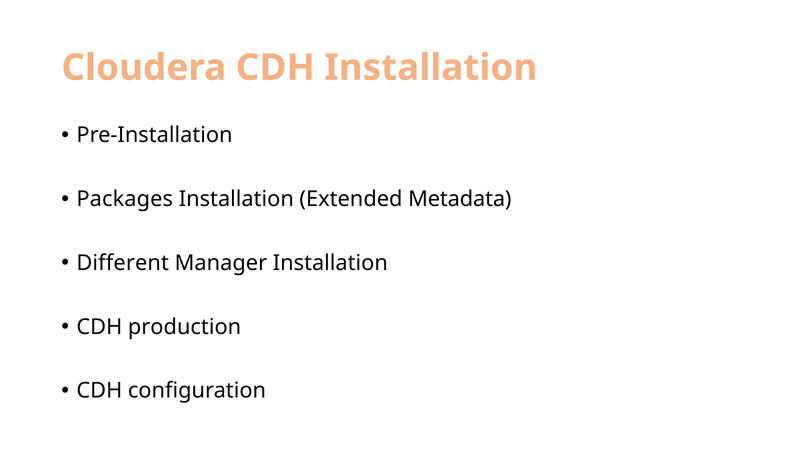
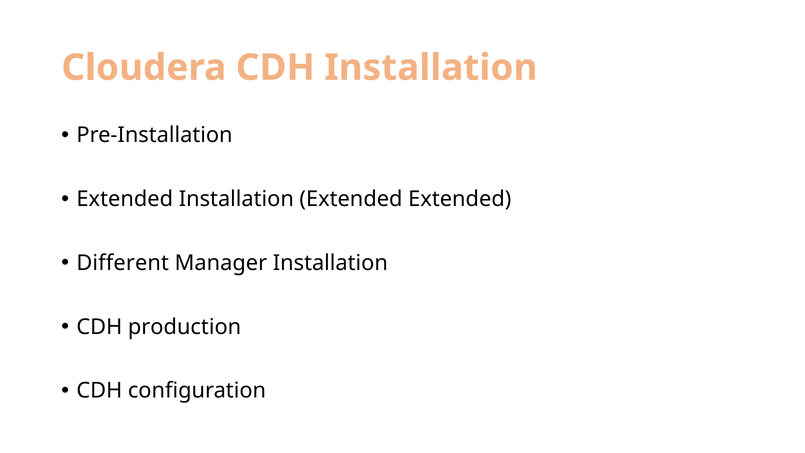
Packages at (125, 199): Packages -> Extended
Extended Metadata: Metadata -> Extended
